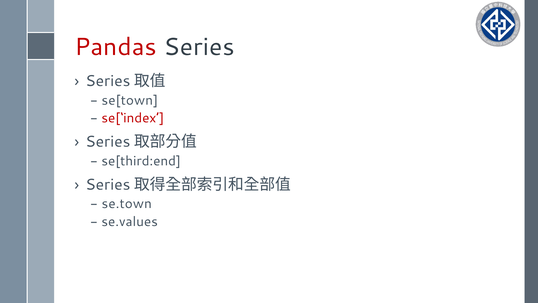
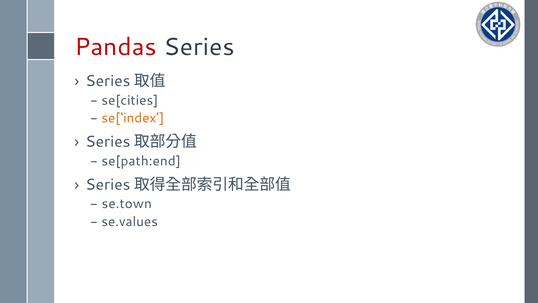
se[town: se[town -> se[cities
se[‘index colour: red -> orange
se[third:end: se[third:end -> se[path:end
